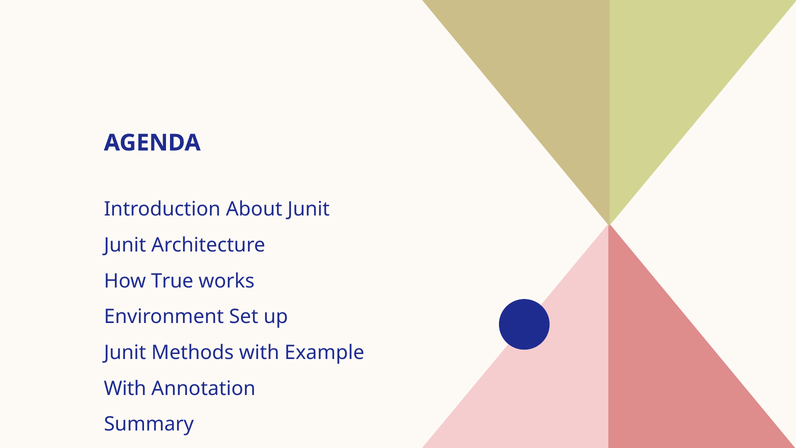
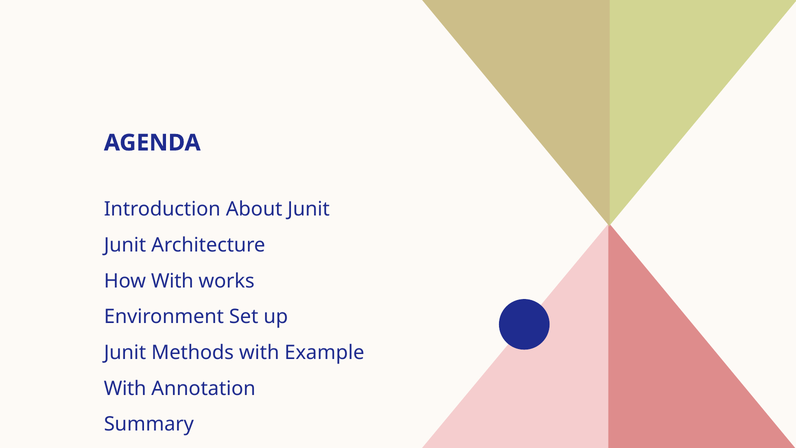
True at (172, 281): True -> With
